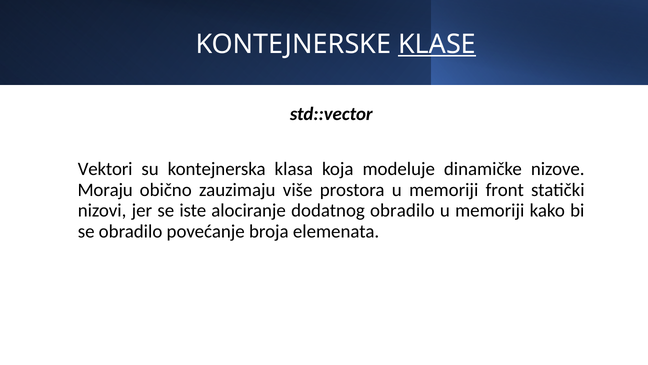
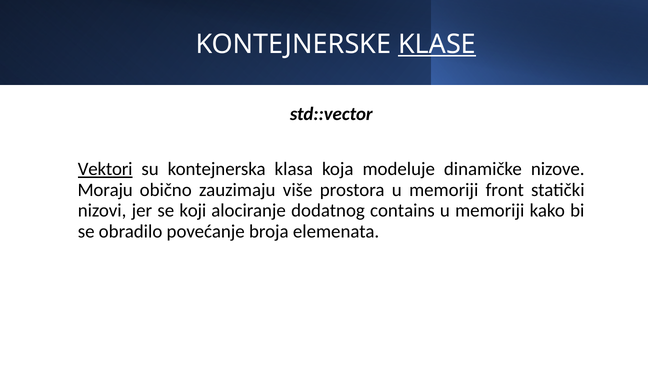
Vektori underline: none -> present
iste: iste -> koji
dodatnog obradilo: obradilo -> contains
